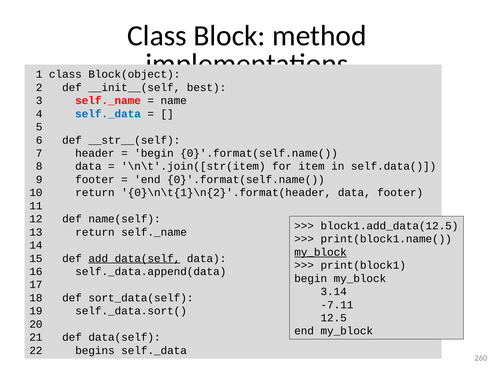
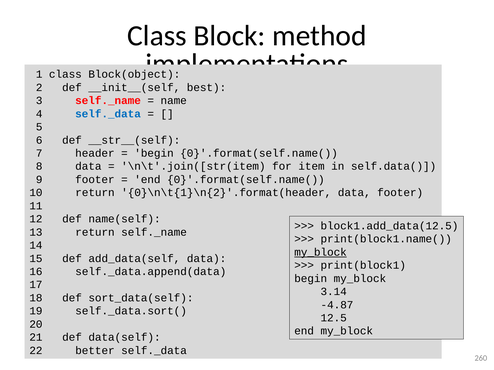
add_data(self underline: present -> none
-7.11: -7.11 -> -4.87
begins: begins -> better
